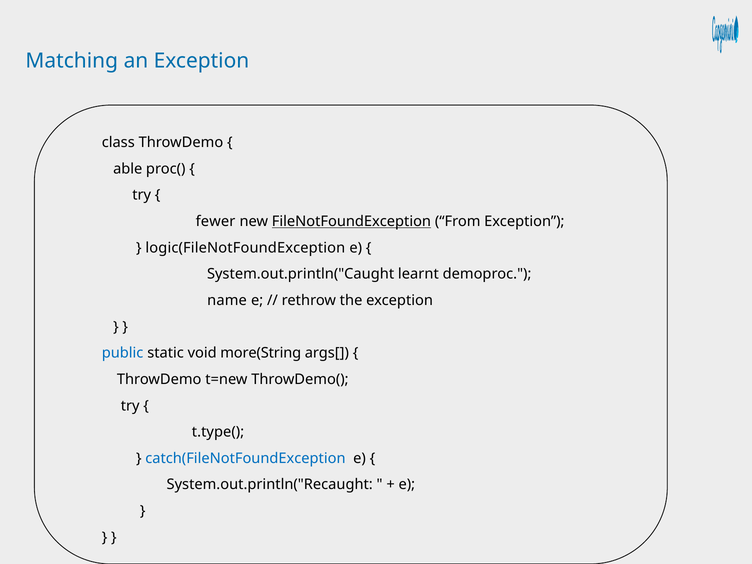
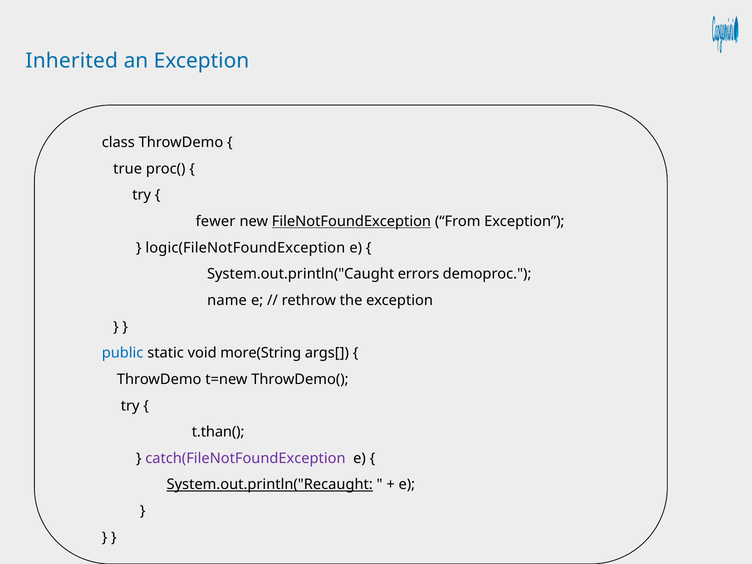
Matching: Matching -> Inherited
able: able -> true
learnt: learnt -> errors
t.type(: t.type( -> t.than(
catch(FileNotFoundException colour: blue -> purple
System.out.println("Recaught underline: none -> present
